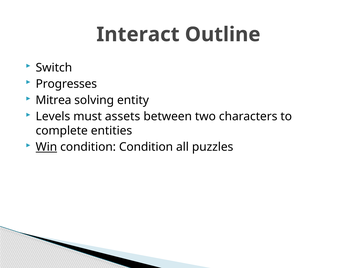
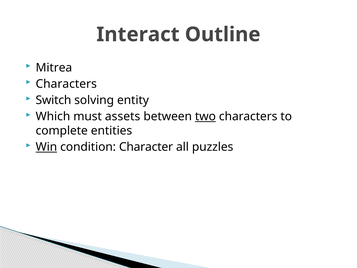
Switch: Switch -> Mitrea
Progresses at (66, 84): Progresses -> Characters
Mitrea: Mitrea -> Switch
Levels: Levels -> Which
two underline: none -> present
condition Condition: Condition -> Character
